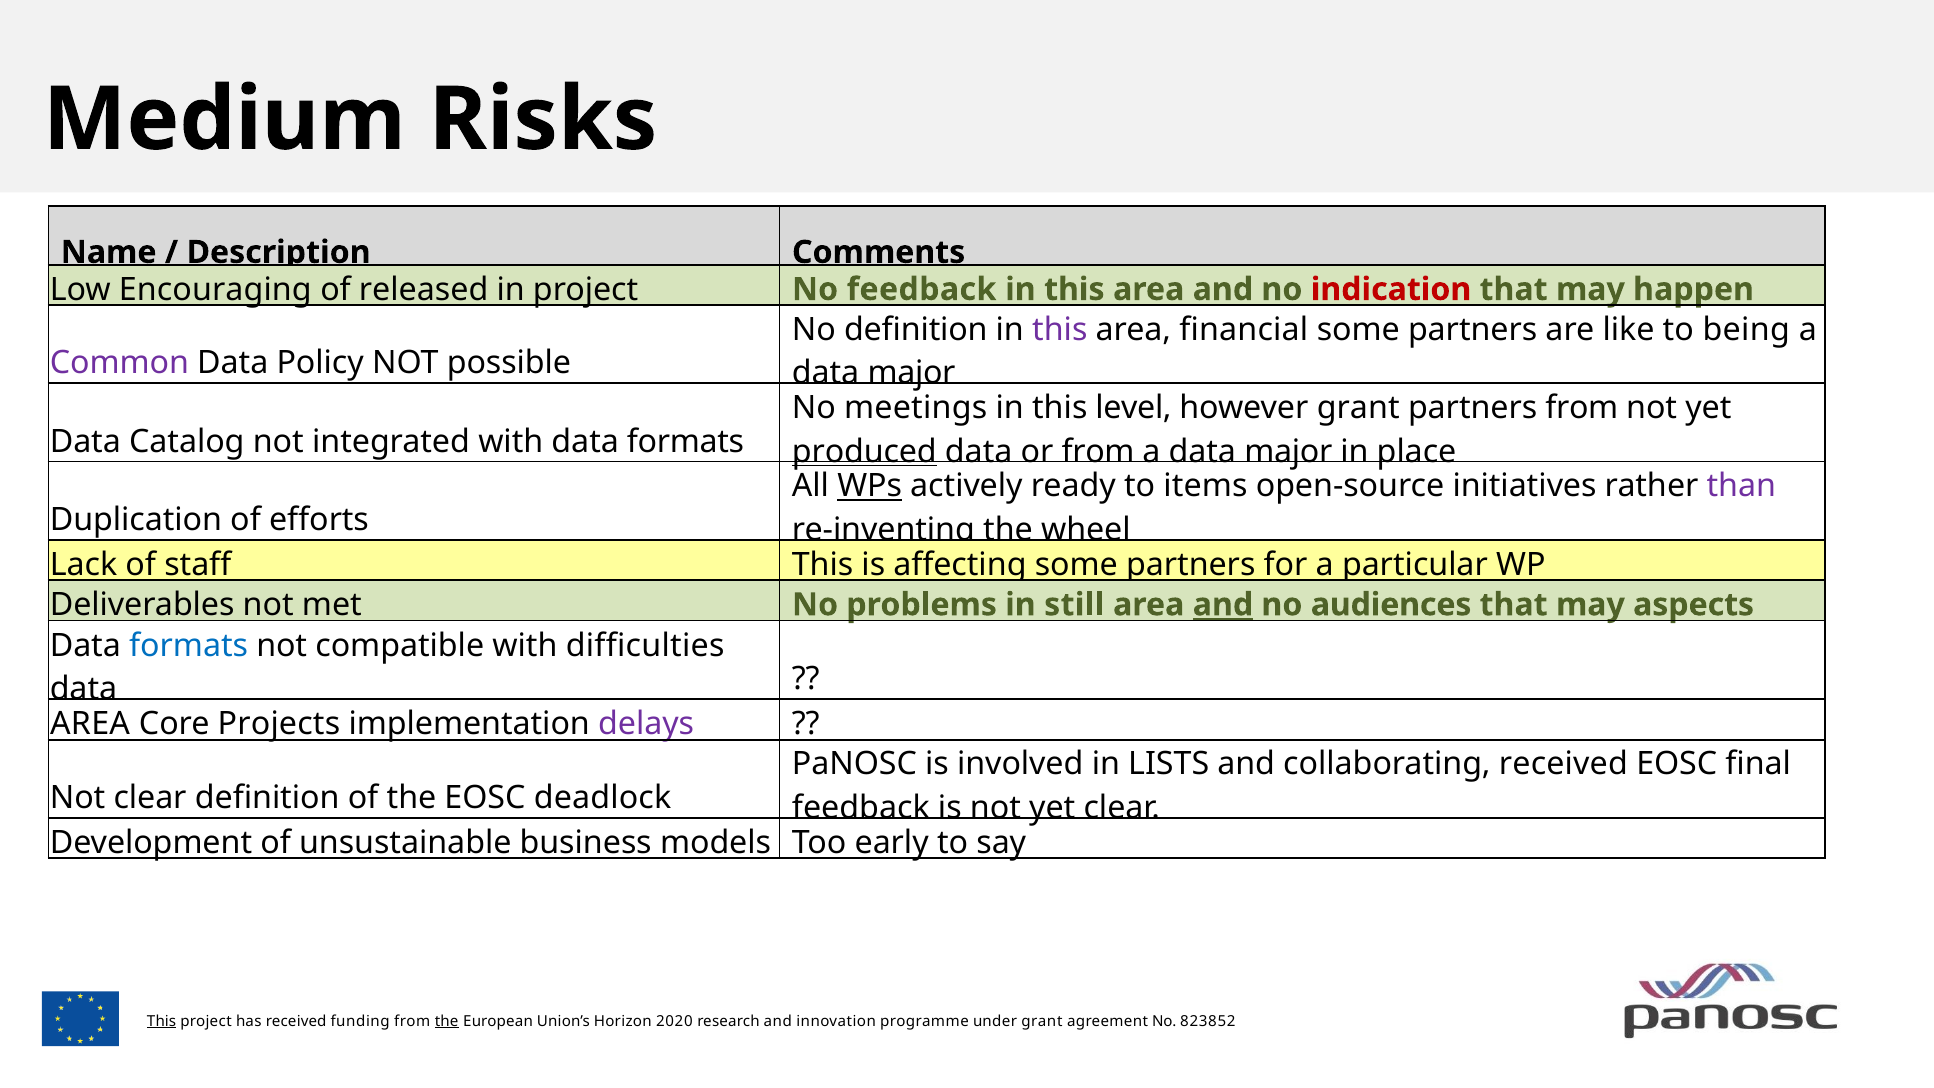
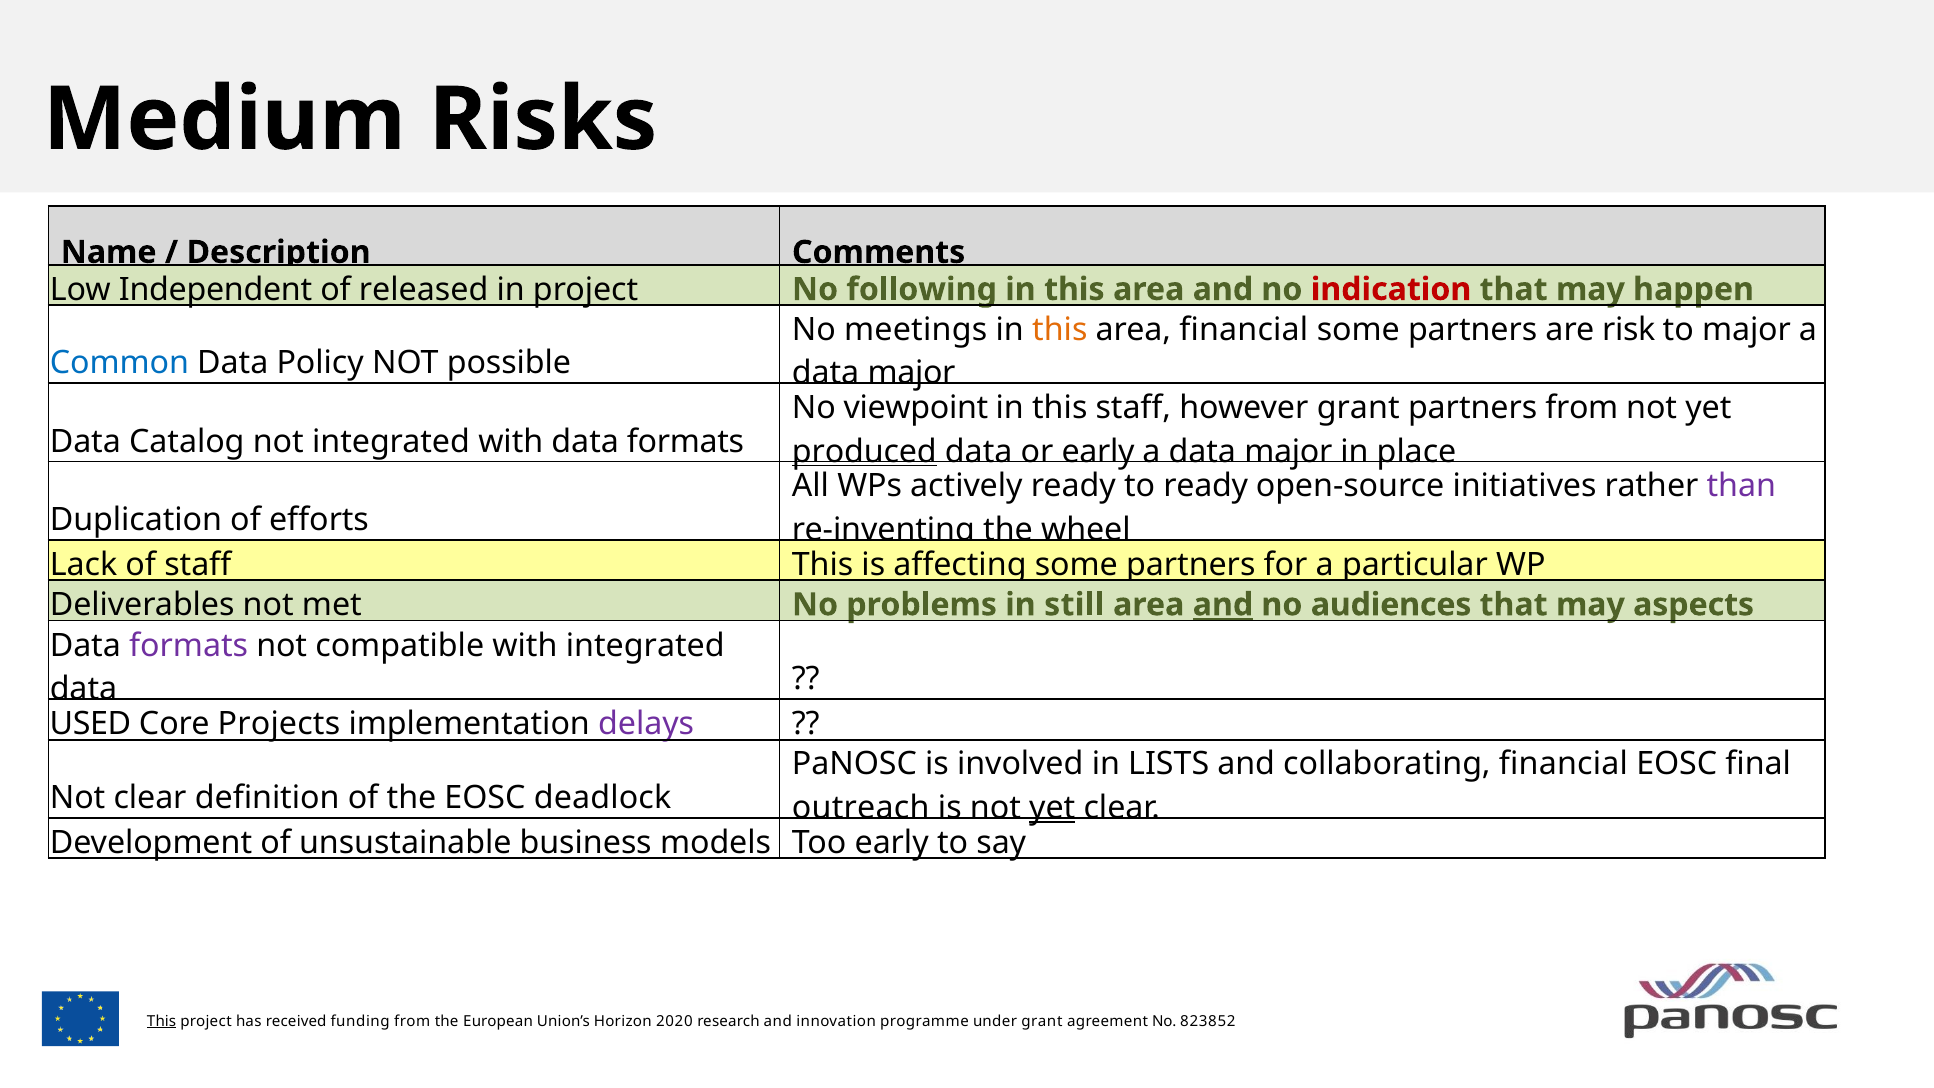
Encouraging: Encouraging -> Independent
No feedback: feedback -> following
No definition: definition -> meetings
this at (1060, 330) colour: purple -> orange
like: like -> risk
to being: being -> major
Common colour: purple -> blue
meetings: meetings -> viewpoint
this level: level -> staff
or from: from -> early
WPs underline: present -> none
to items: items -> ready
formats at (189, 645) colour: blue -> purple
with difficulties: difficulties -> integrated
AREA at (90, 724): AREA -> USED
collaborating received: received -> financial
feedback at (861, 808): feedback -> outreach
yet at (1052, 808) underline: none -> present
the at (447, 1021) underline: present -> none
